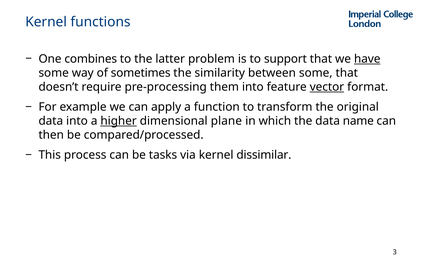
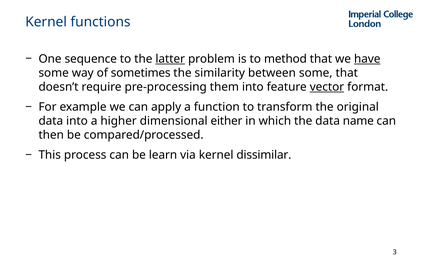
combines: combines -> sequence
latter underline: none -> present
support: support -> method
higher underline: present -> none
plane: plane -> either
tasks: tasks -> learn
